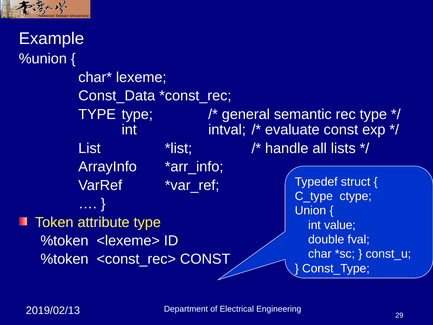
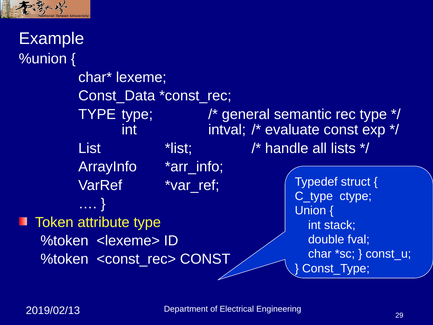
value: value -> stack
